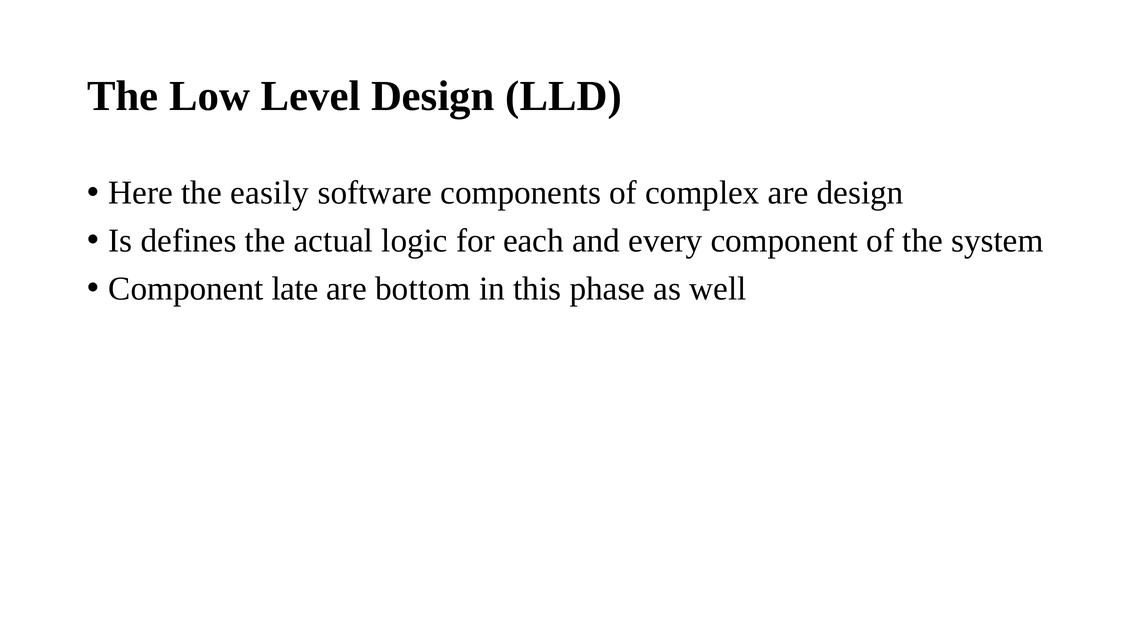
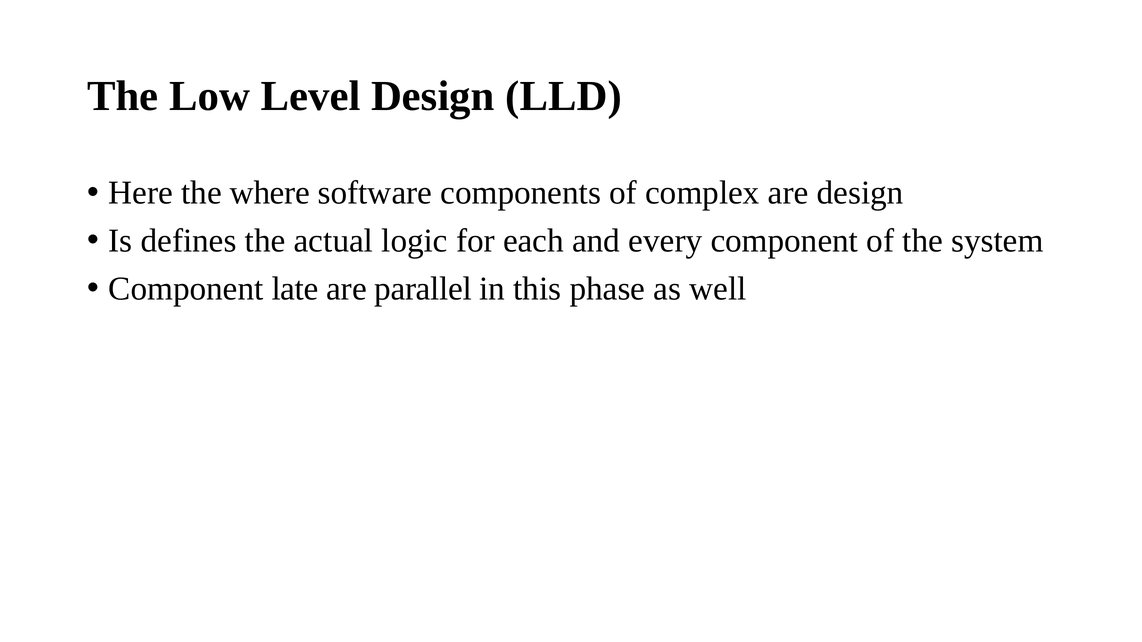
easily: easily -> where
bottom: bottom -> parallel
